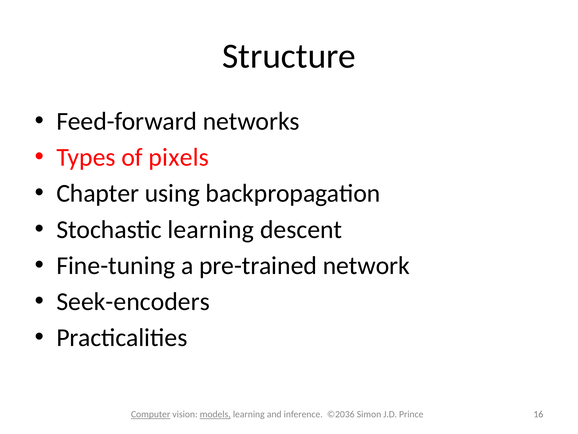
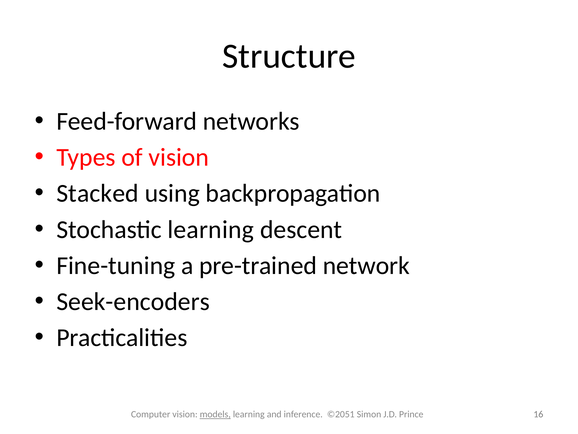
of pixels: pixels -> vision
Chapter: Chapter -> Stacked
Computer underline: present -> none
©2036: ©2036 -> ©2051
